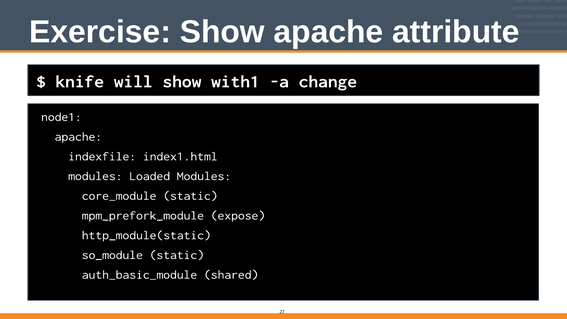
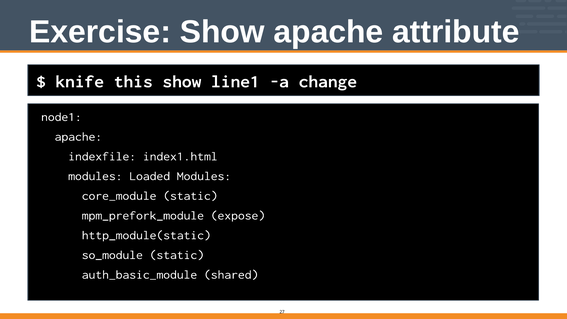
will: will -> this
with1: with1 -> line1
